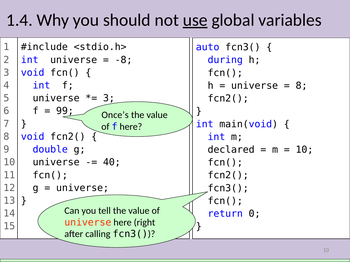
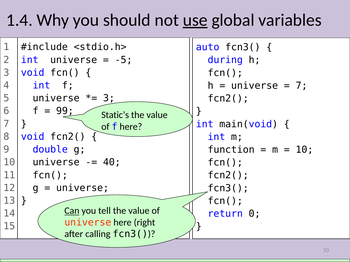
-8: -8 -> -5
8 at (302, 86): 8 -> 7
Once’s: Once’s -> Static’s
declared: declared -> function
Can underline: none -> present
